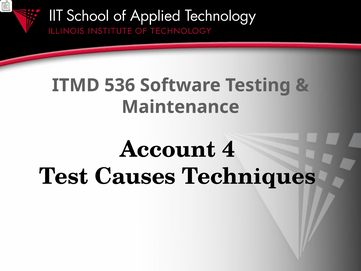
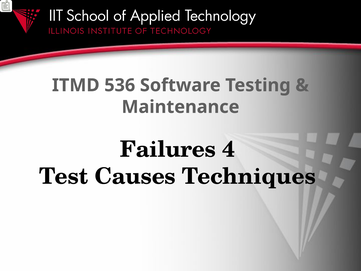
Account: Account -> Failures
